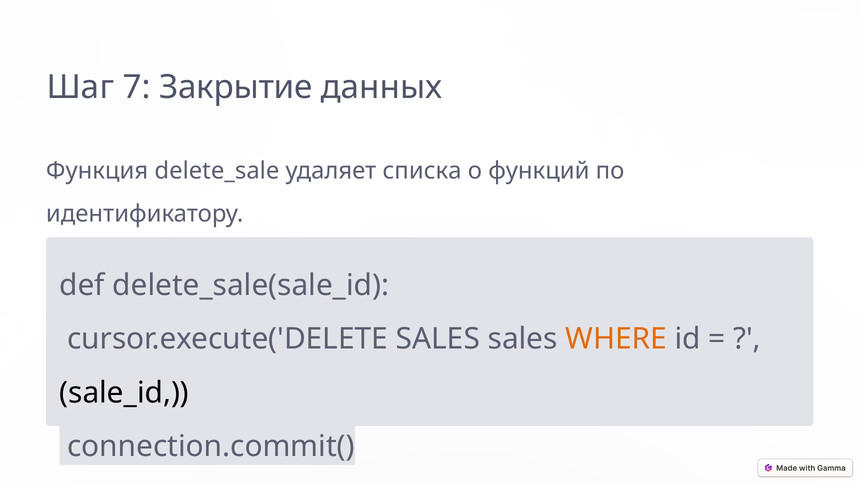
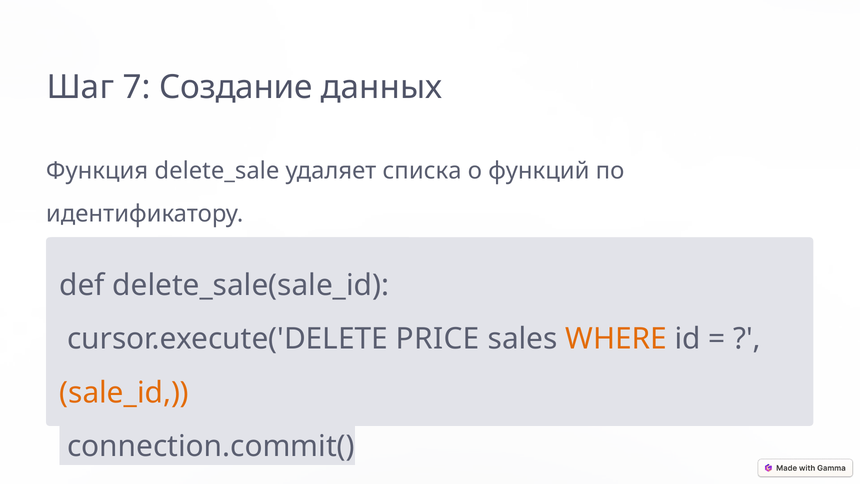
Закрытие: Закрытие -> Создание
cursor.execute('DELETE SALES: SALES -> PRICE
sale_id colour: black -> orange
